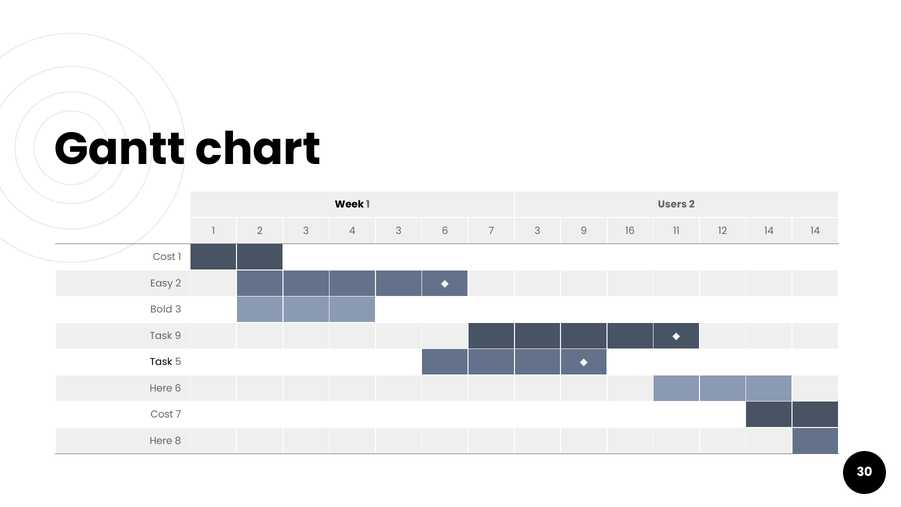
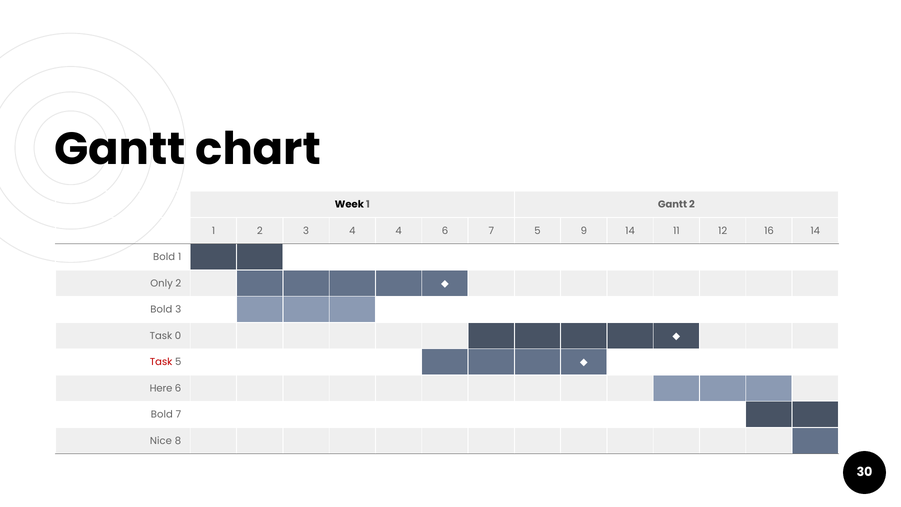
1 Users: Users -> Gantt
4 3: 3 -> 4
7 3: 3 -> 5
9 16: 16 -> 14
12 14: 14 -> 16
Cost at (164, 257): Cost -> Bold
Easy: Easy -> Only
Task 9: 9 -> 0
Task at (161, 362) colour: black -> red
Cost at (162, 414): Cost -> Bold
Here at (161, 441): Here -> Nice
